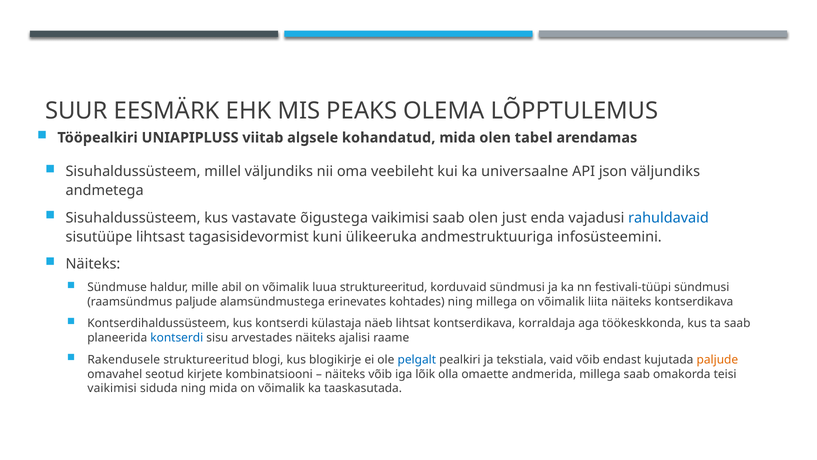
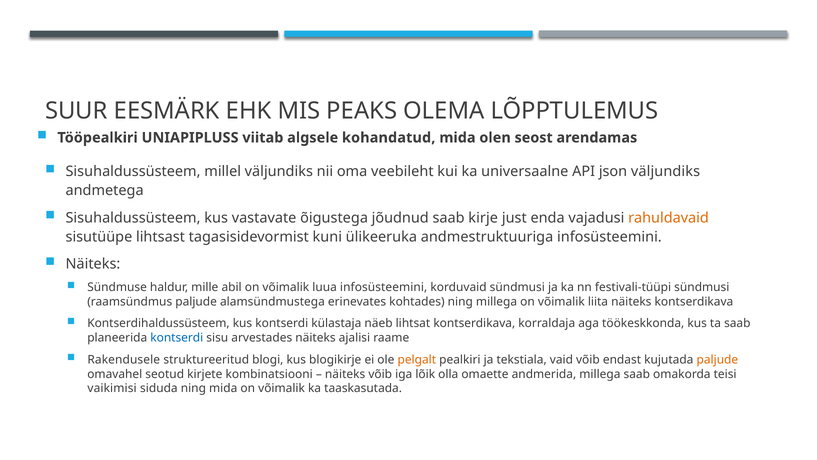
tabel: tabel -> seost
õigustega vaikimisi: vaikimisi -> jõudnud
saab olen: olen -> kirje
rahuldavaid colour: blue -> orange
luua struktureeritud: struktureeritud -> infosüsteemini
pelgalt colour: blue -> orange
